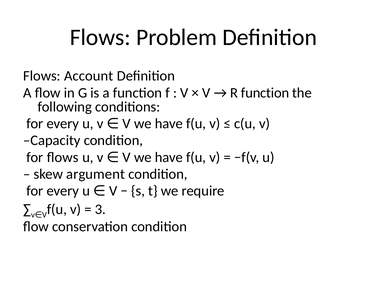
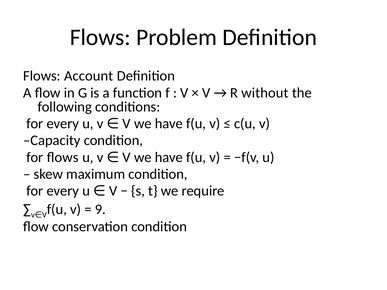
R function: function -> without
argument: argument -> maximum
3: 3 -> 9
